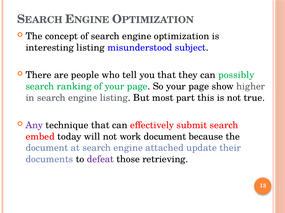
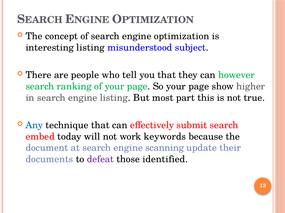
possibly: possibly -> however
Any colour: purple -> blue
work document: document -> keywords
attached: attached -> scanning
retrieving: retrieving -> identified
